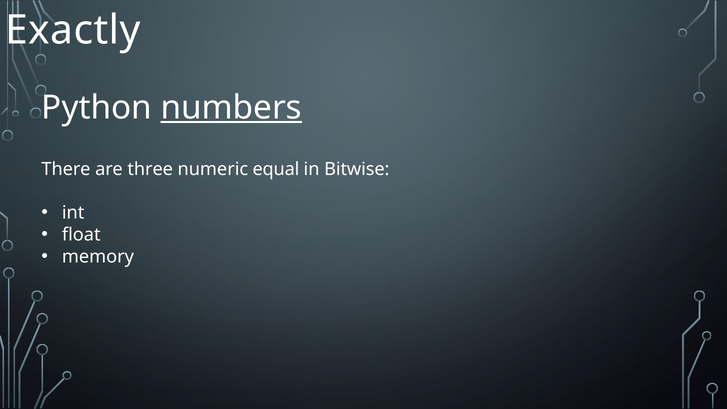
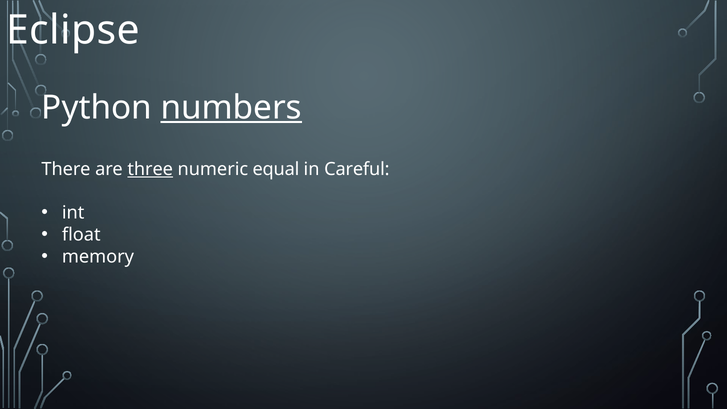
Exactly: Exactly -> Eclipse
three underline: none -> present
Bitwise: Bitwise -> Careful
